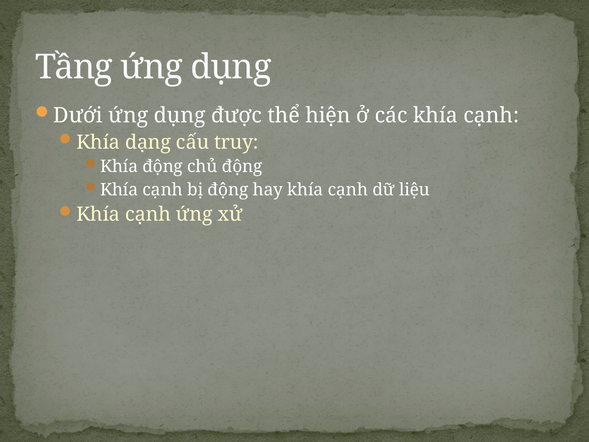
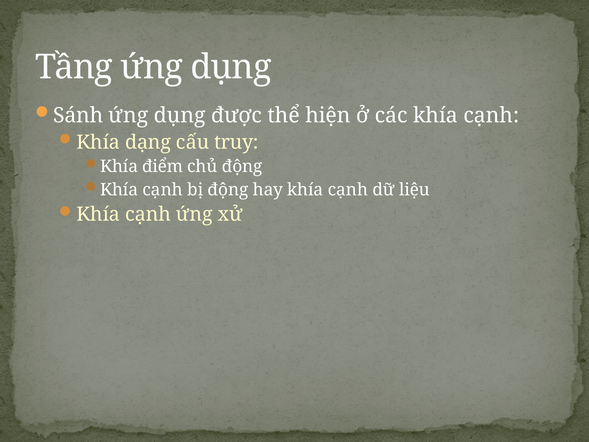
Dưới: Dưới -> Sánh
Khía động: động -> điểm
